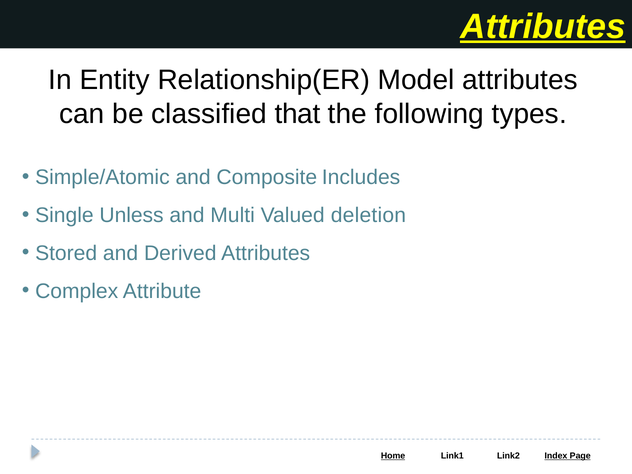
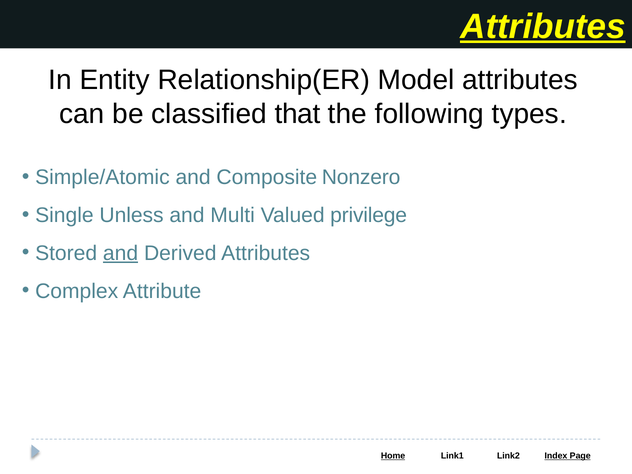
Includes: Includes -> Nonzero
deletion: deletion -> privilege
and at (121, 253) underline: none -> present
